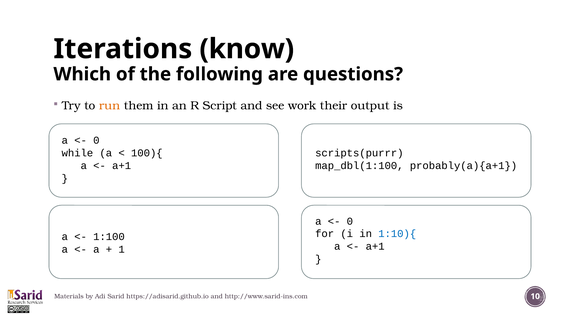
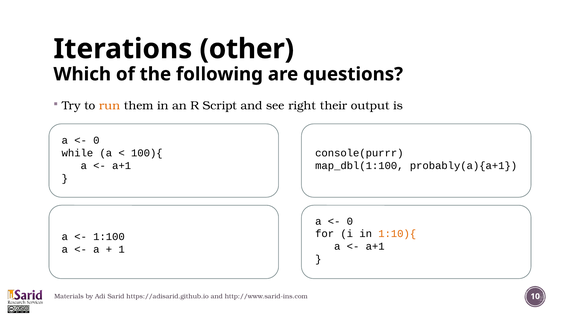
know: know -> other
work: work -> right
scripts(purrr: scripts(purrr -> console(purrr
1:10){ colour: blue -> orange
